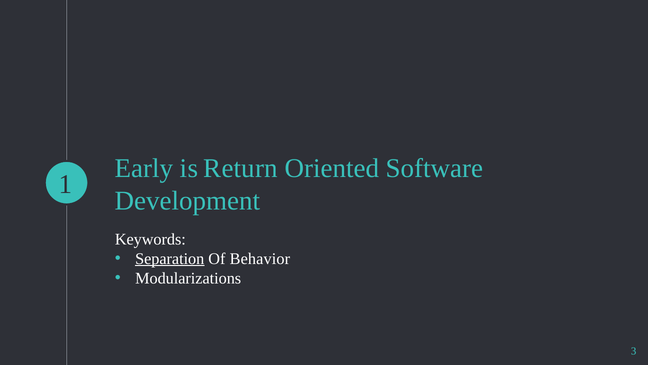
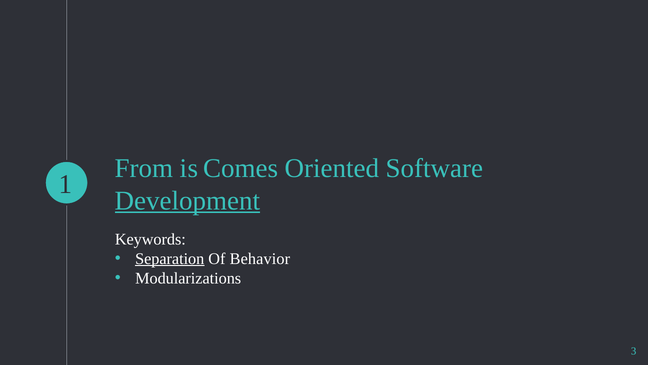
Early: Early -> From
Return: Return -> Comes
Development underline: none -> present
